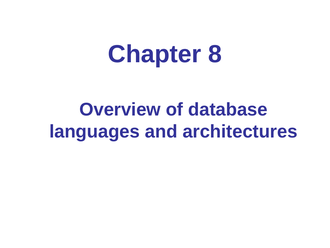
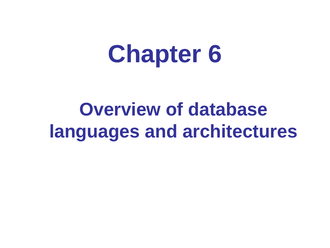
8: 8 -> 6
